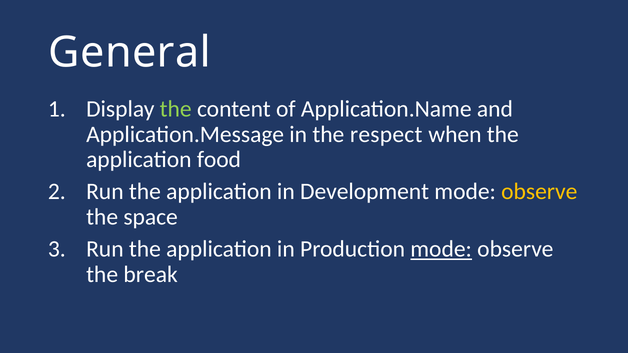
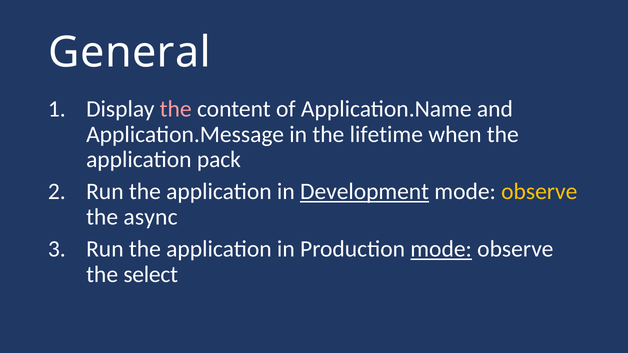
the at (176, 109) colour: light green -> pink
respect: respect -> lifetime
food: food -> pack
Development underline: none -> present
space: space -> async
break: break -> select
